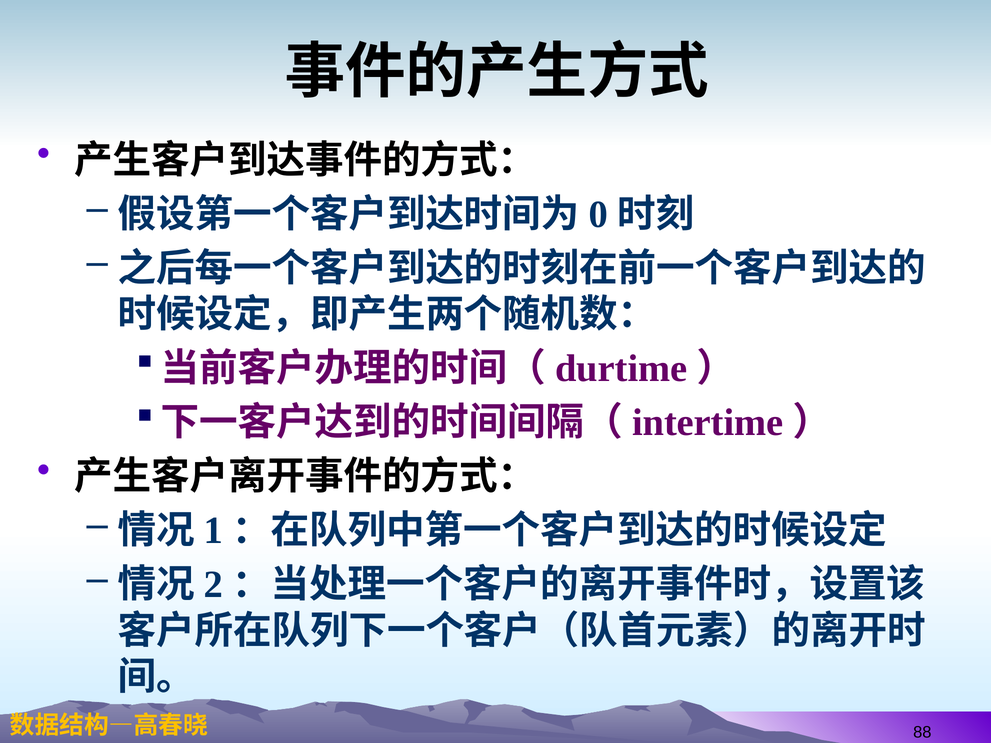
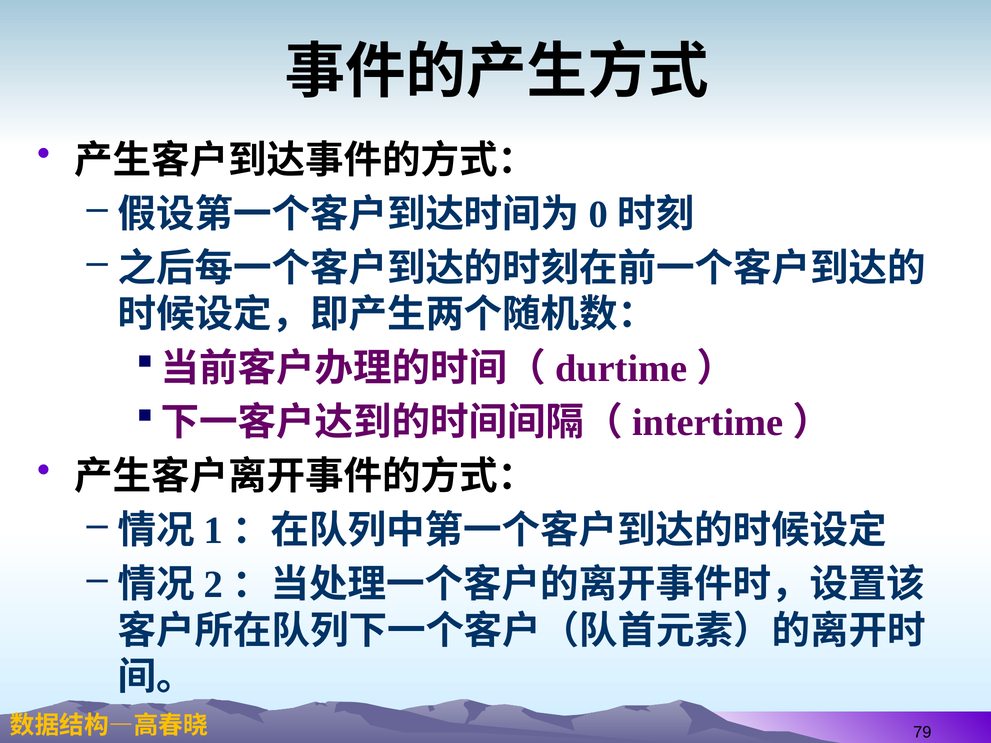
88: 88 -> 79
